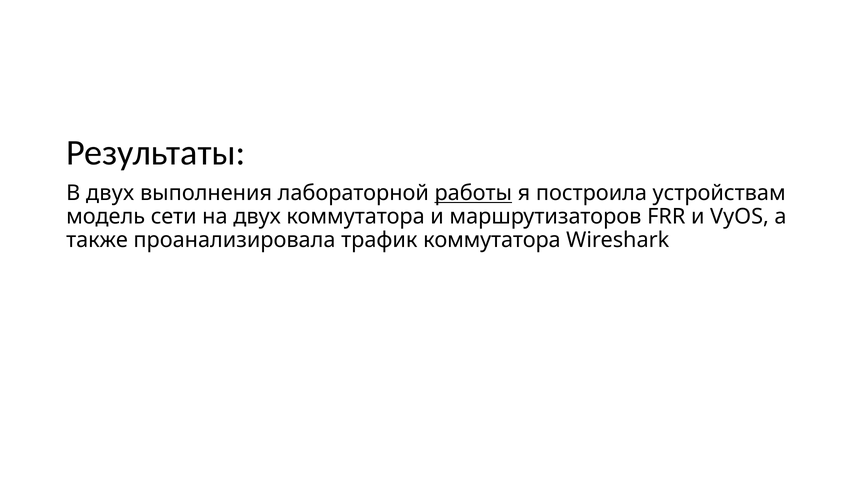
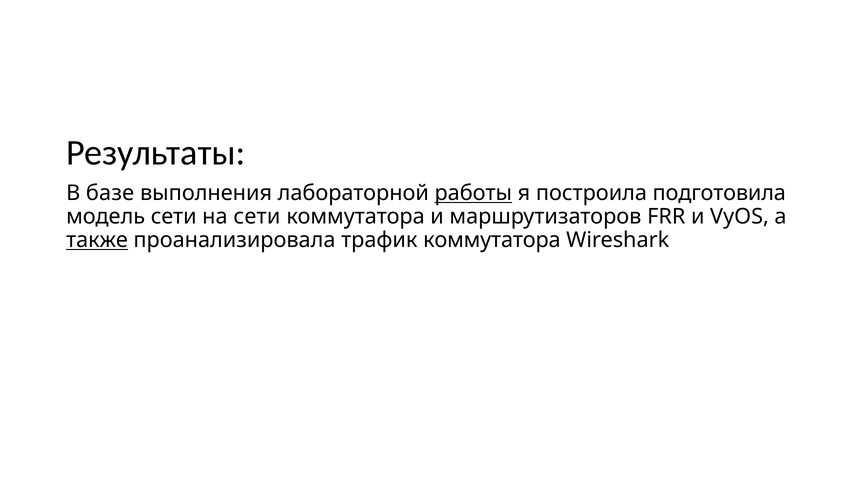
В двух: двух -> базе
устройствам: устройствам -> подготовила
на двух: двух -> сети
также underline: none -> present
